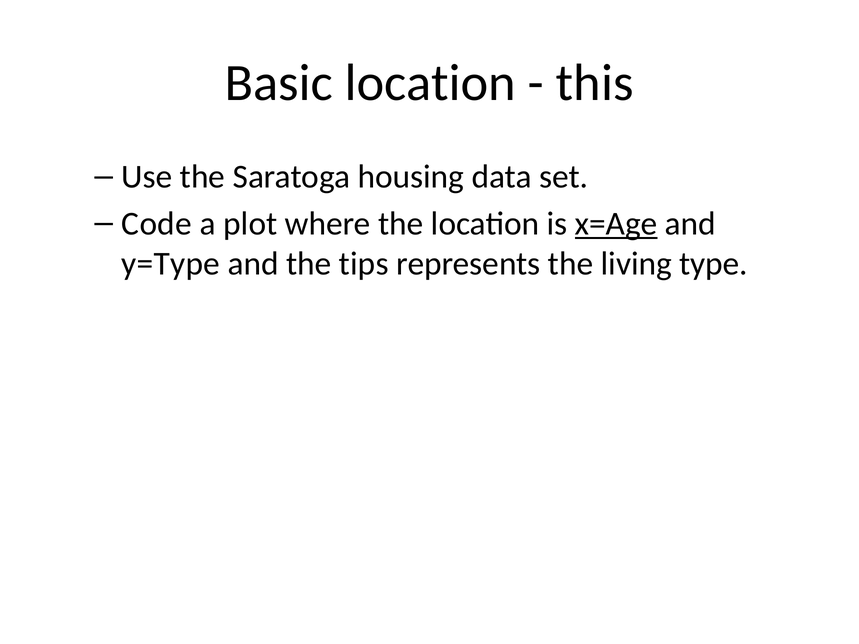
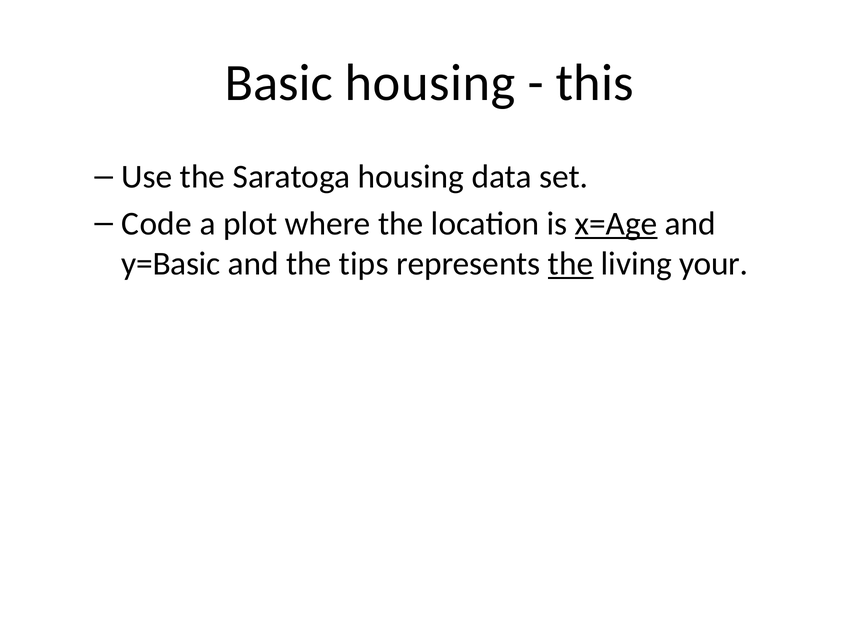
Basic location: location -> housing
y=Type: y=Type -> y=Basic
the at (571, 264) underline: none -> present
type: type -> your
